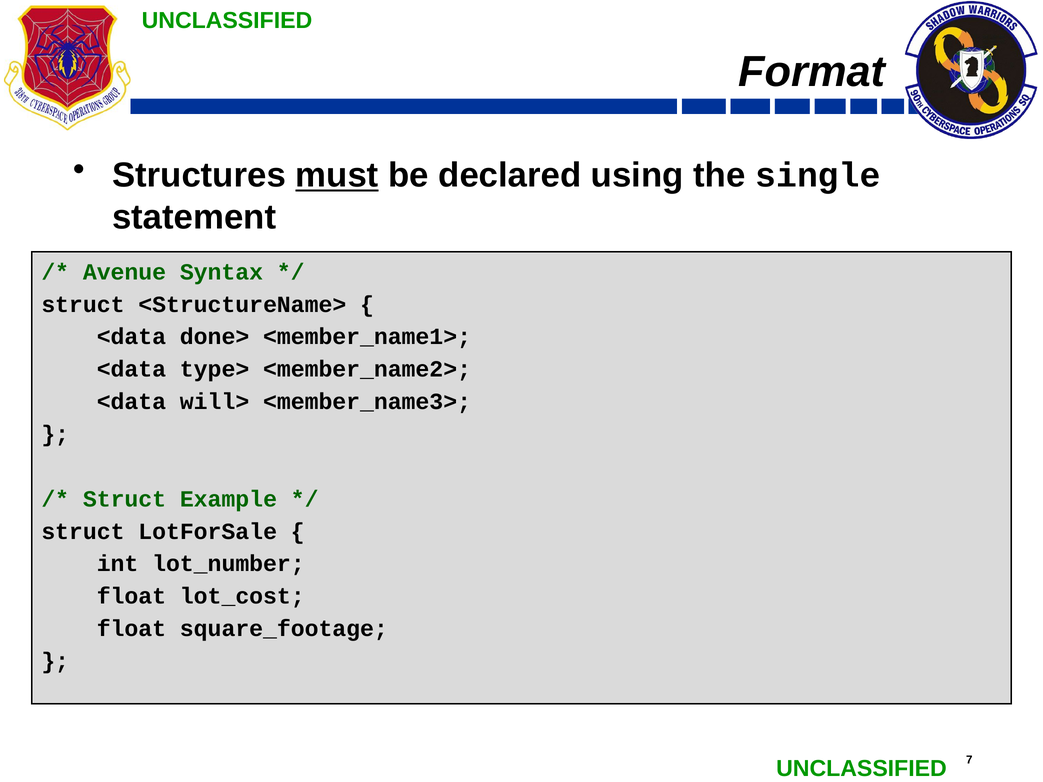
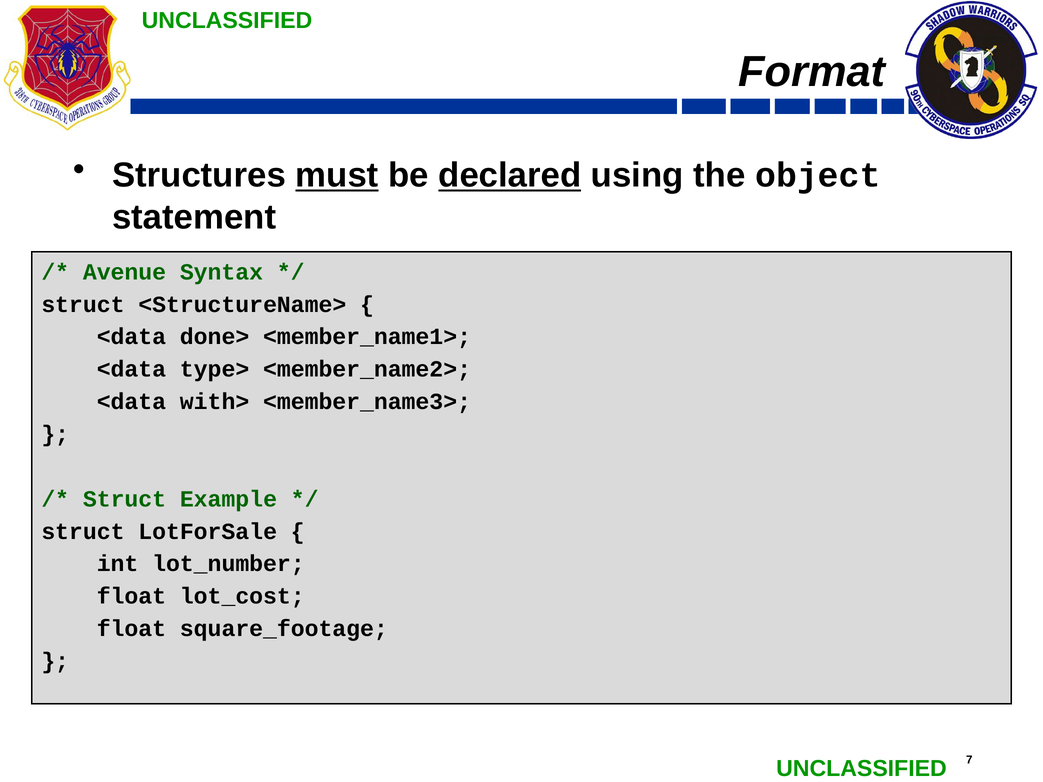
declared underline: none -> present
single: single -> object
will>: will> -> with>
